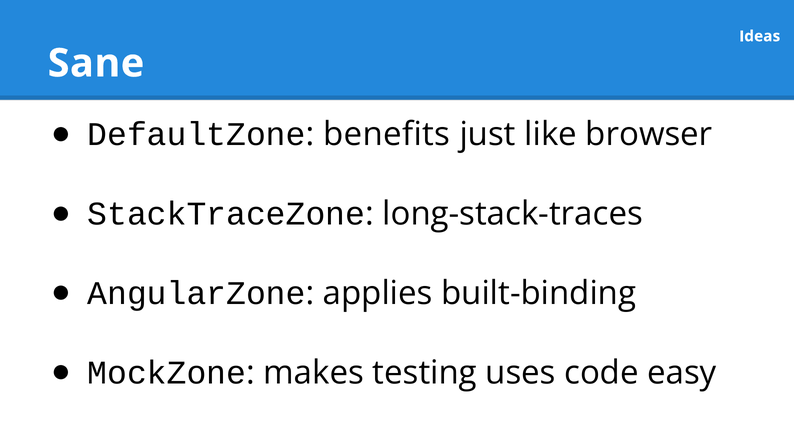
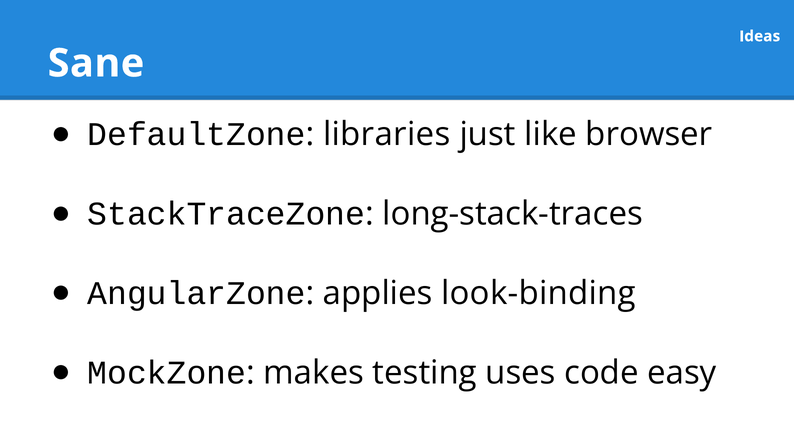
benefits: benefits -> libraries
built-binding: built-binding -> look-binding
